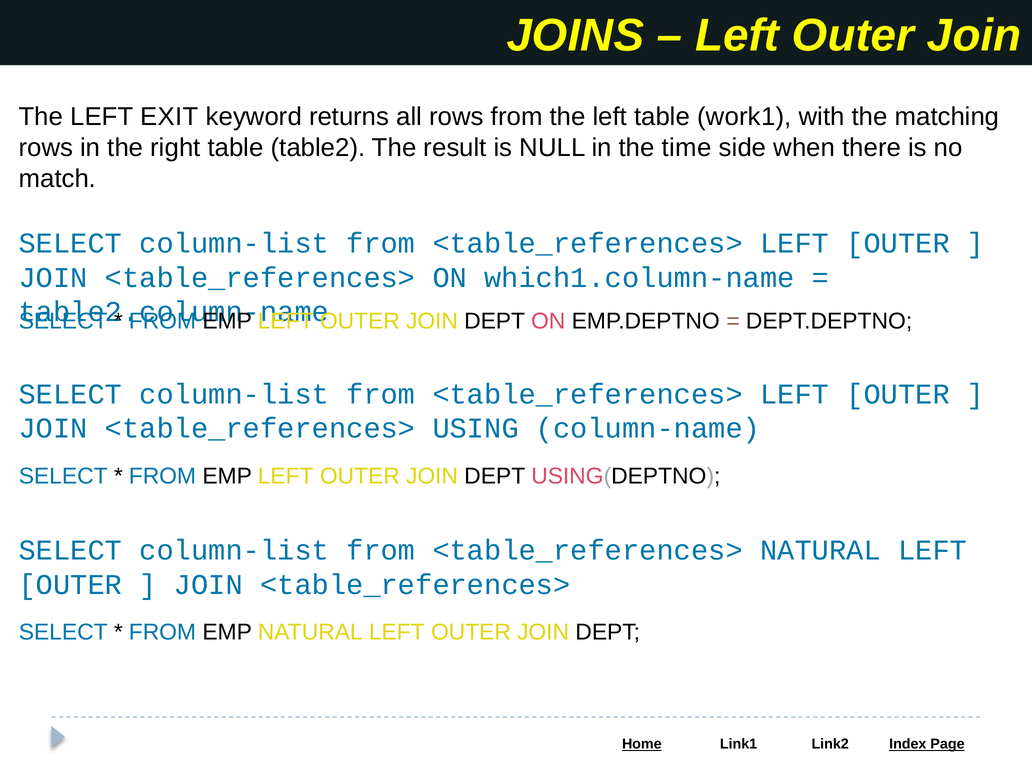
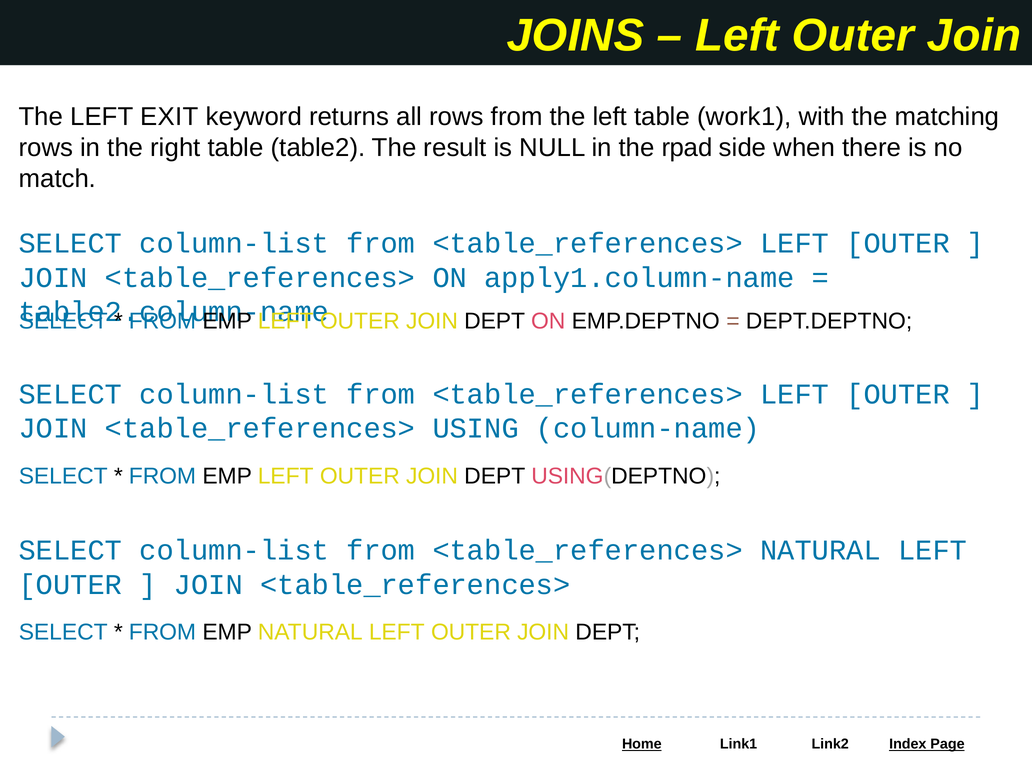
time: time -> rpad
which1.column-name: which1.column-name -> apply1.column-name
